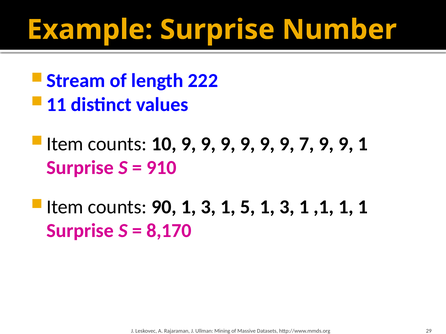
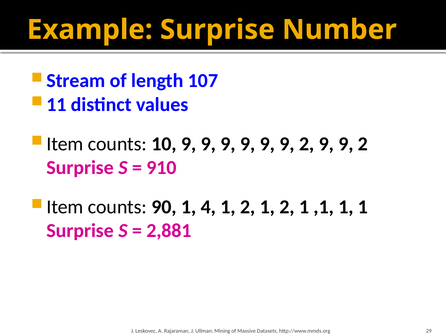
222: 222 -> 107
9 9 9 7: 7 -> 2
1 at (363, 144): 1 -> 2
90 1 3: 3 -> 4
5 at (248, 207): 5 -> 2
3 at (287, 207): 3 -> 2
8,170: 8,170 -> 2,881
